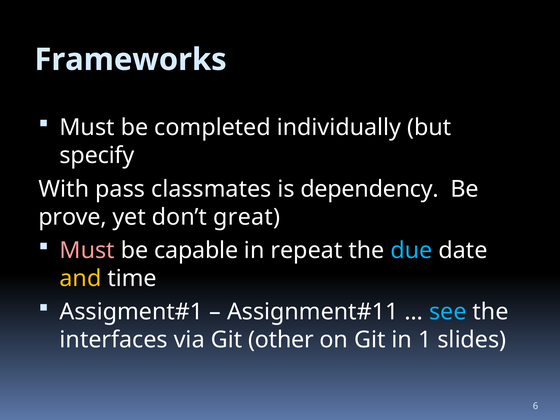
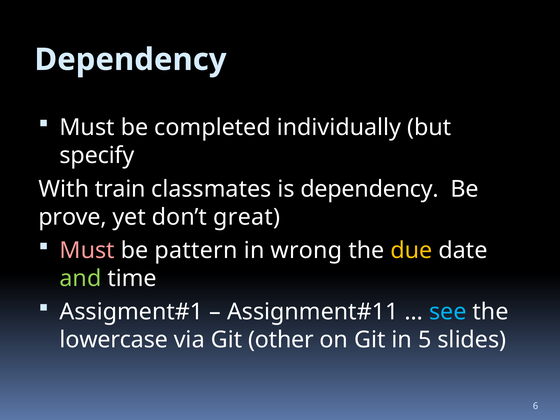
Frameworks at (131, 60): Frameworks -> Dependency
pass: pass -> train
capable: capable -> pattern
repeat: repeat -> wrong
due colour: light blue -> yellow
and colour: yellow -> light green
interfaces: interfaces -> lowercase
1: 1 -> 5
